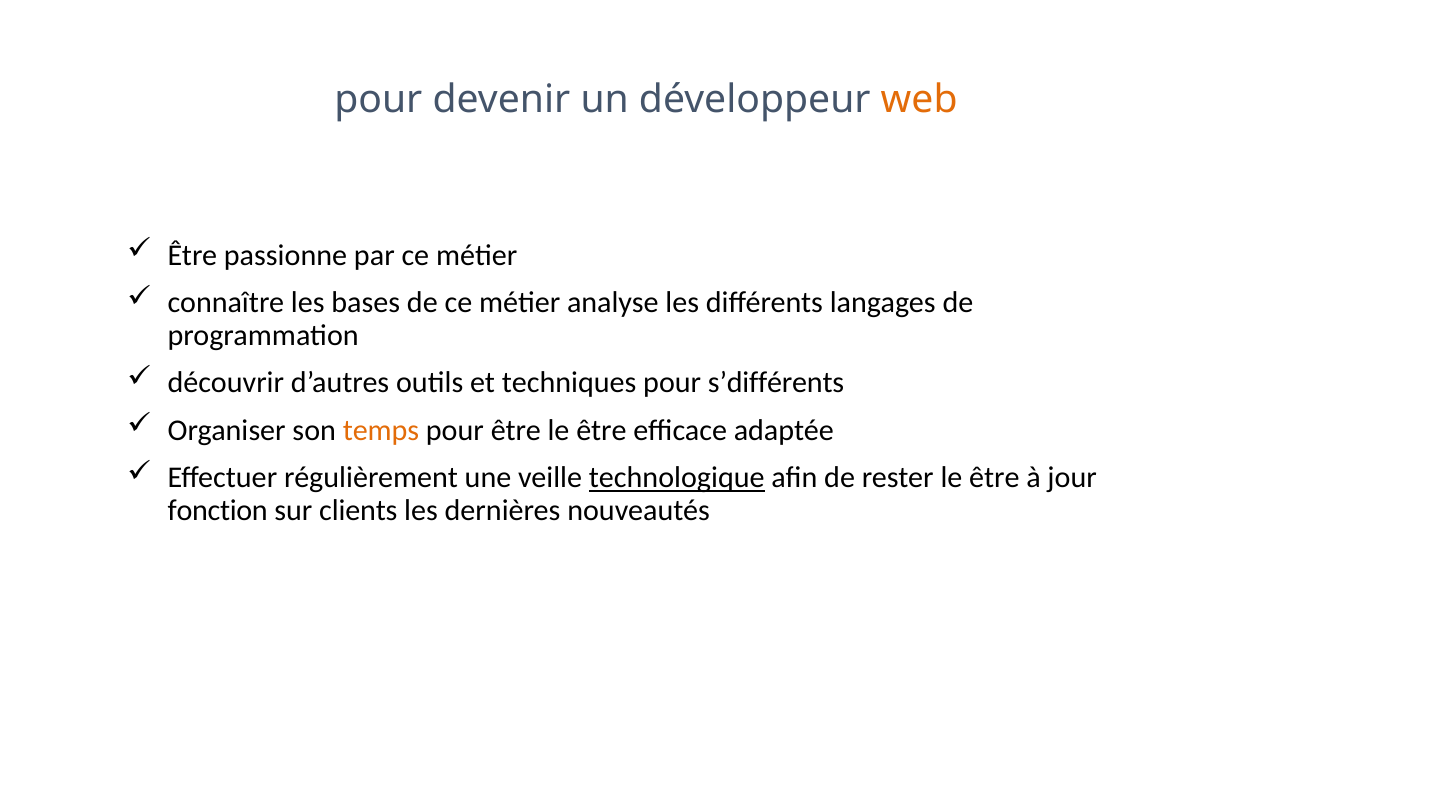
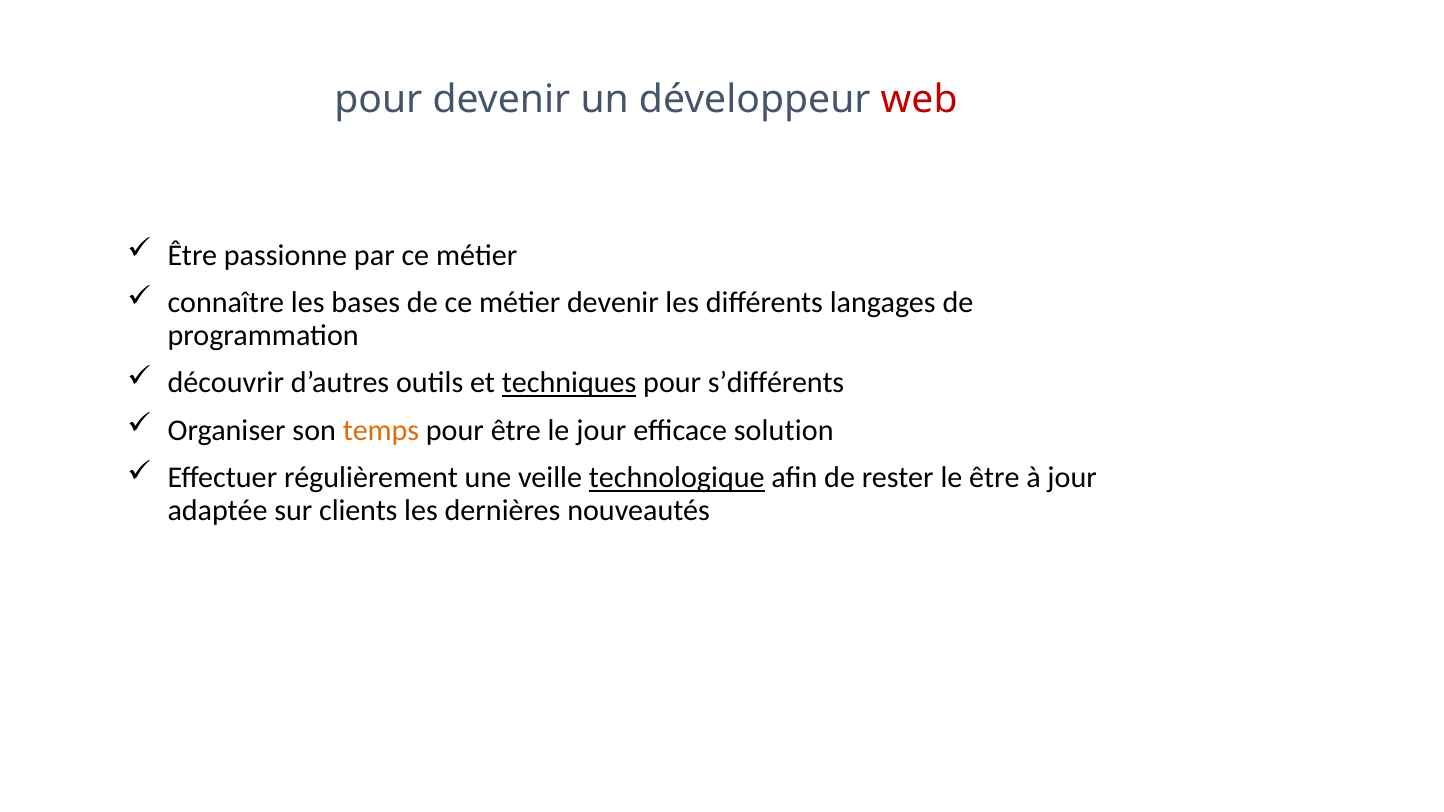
web colour: orange -> red
métier analyse: analyse -> devenir
techniques underline: none -> present
être le être: être -> jour
adaptée: adaptée -> solution
fonction: fonction -> adaptée
